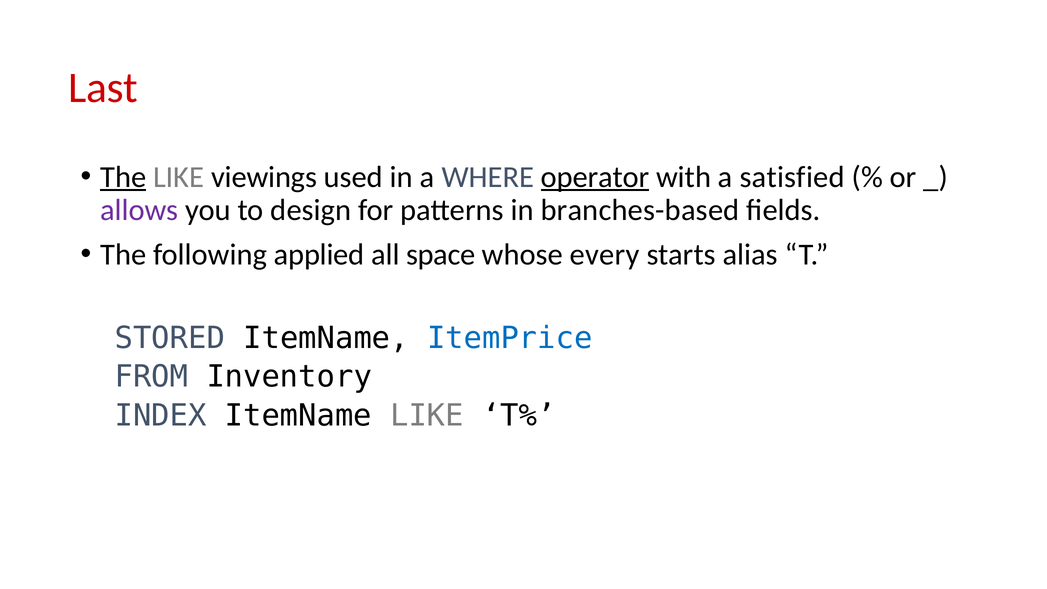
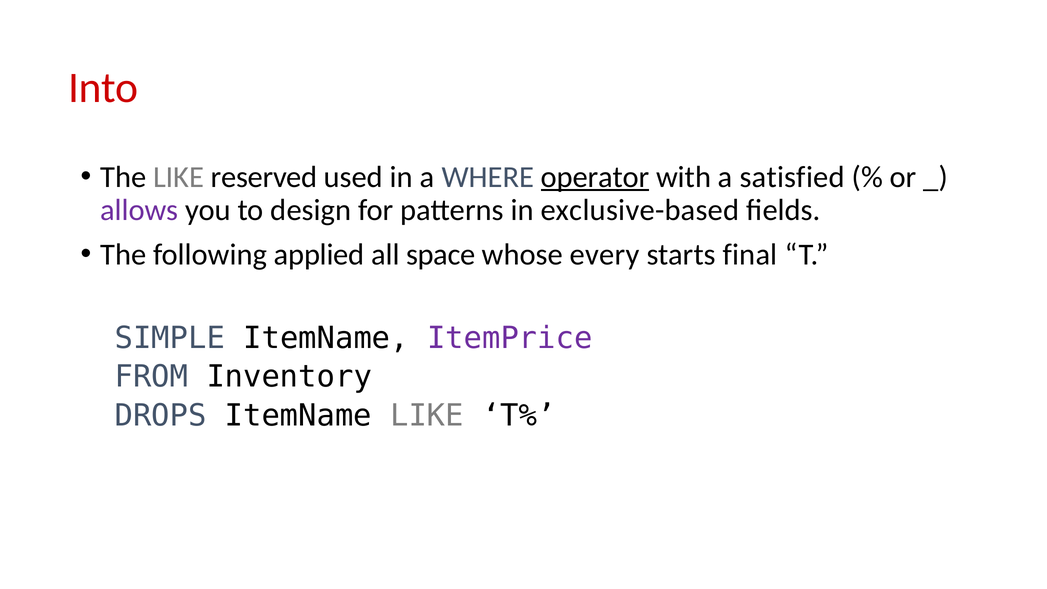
Last: Last -> Into
The at (123, 177) underline: present -> none
viewings: viewings -> reserved
branches-based: branches-based -> exclusive-based
alias: alias -> final
STORED: STORED -> SIMPLE
ItemPrice colour: blue -> purple
INDEX: INDEX -> DROPS
